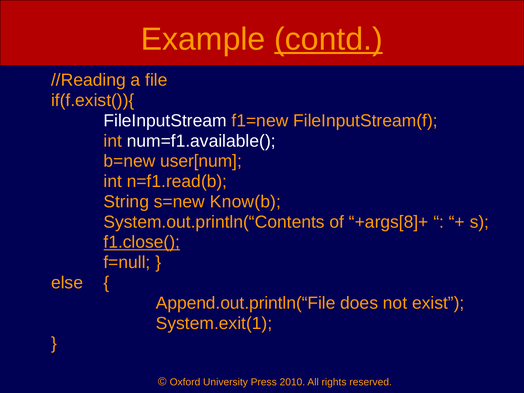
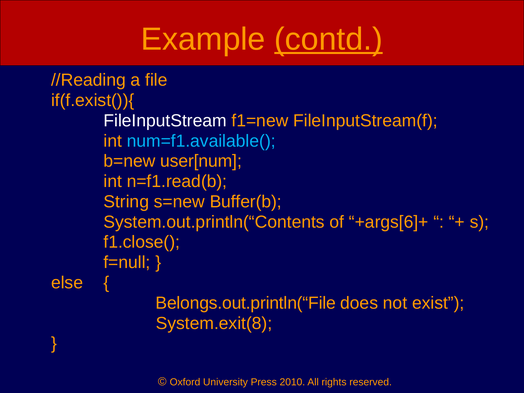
num=f1.available( colour: white -> light blue
Know(b: Know(b -> Buffer(b
+args[8]+: +args[8]+ -> +args[6]+
f1.close( underline: present -> none
Append.out.println(“File: Append.out.println(“File -> Belongs.out.println(“File
System.exit(1: System.exit(1 -> System.exit(8
